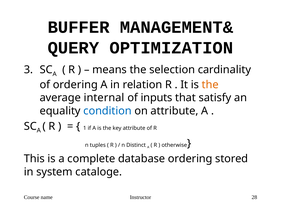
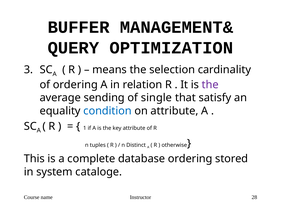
the at (210, 85) colour: orange -> purple
internal: internal -> sending
inputs: inputs -> single
